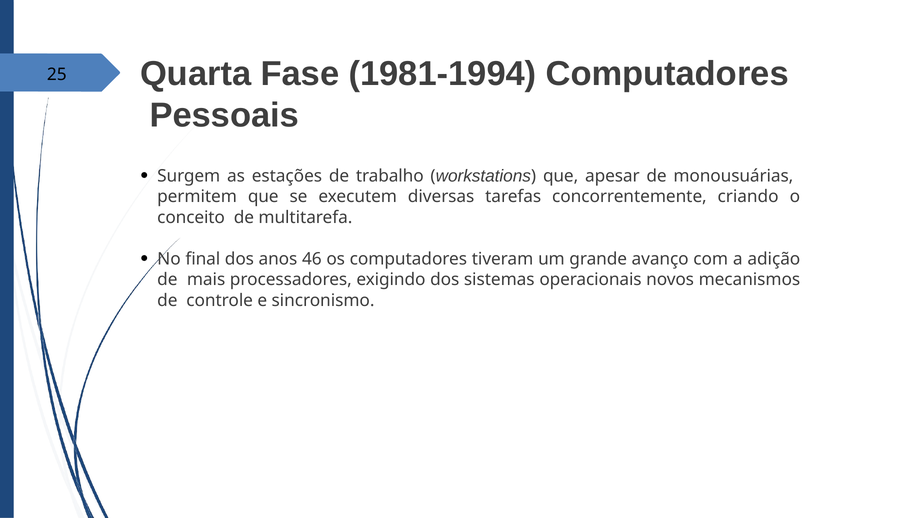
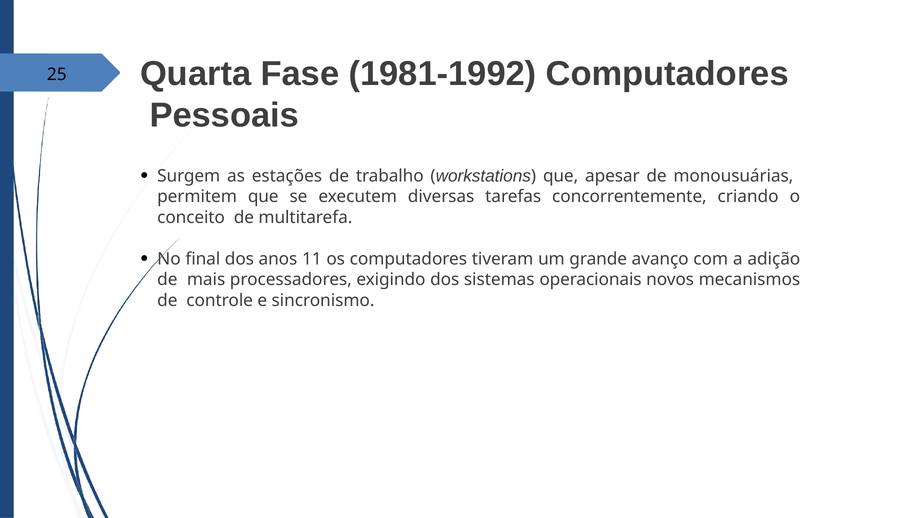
1981-1994: 1981-1994 -> 1981-1992
46: 46 -> 11
